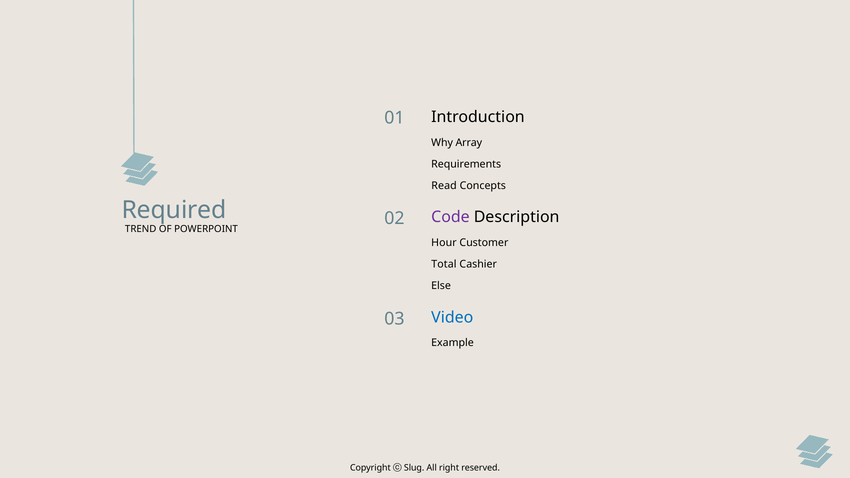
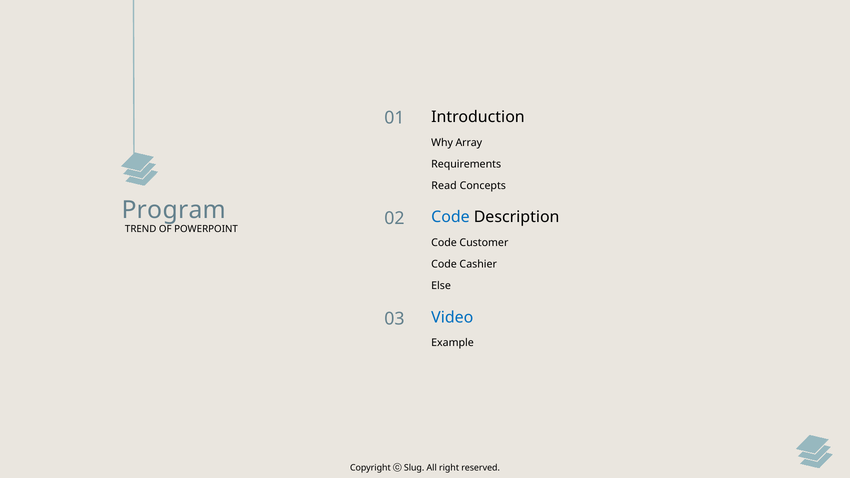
Required: Required -> Program
Code at (450, 217) colour: purple -> blue
Hour at (444, 243): Hour -> Code
Total at (444, 264): Total -> Code
